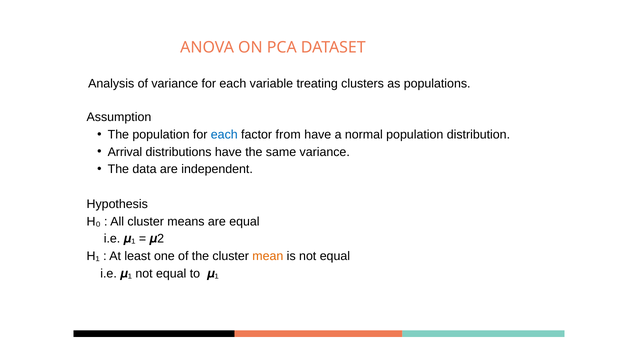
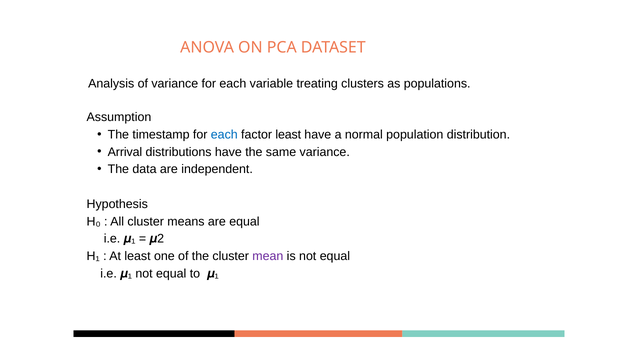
The population: population -> timestamp
factor from: from -> least
mean colour: orange -> purple
